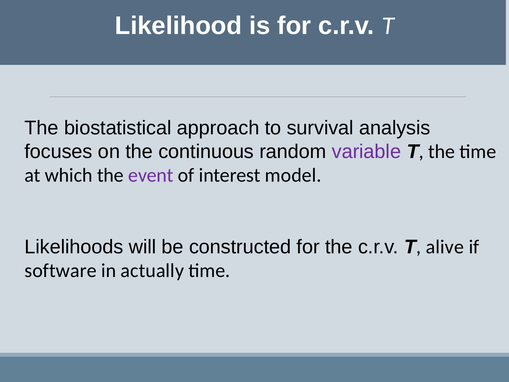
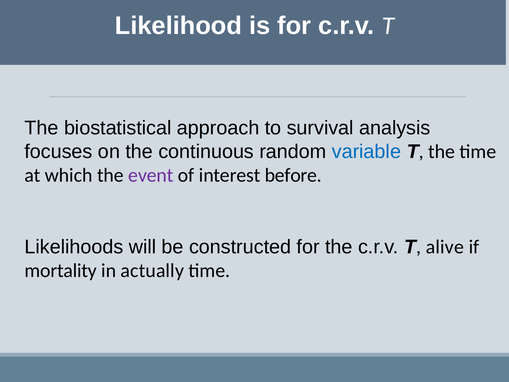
variable colour: purple -> blue
model: model -> before
software: software -> mortality
